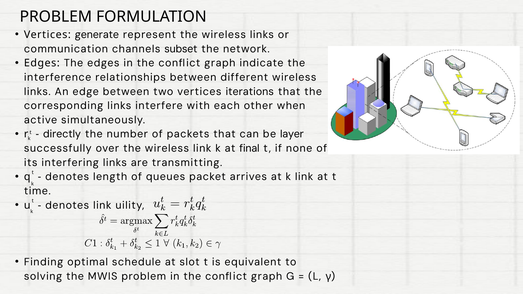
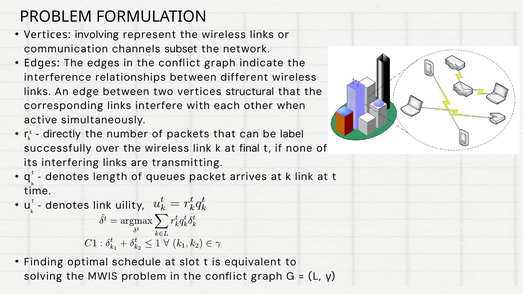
generate: generate -> involving
iterations: iterations -> structural
layer: layer -> label
